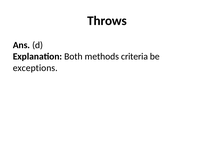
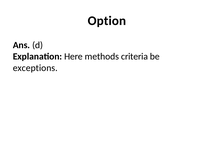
Throws: Throws -> Option
Both: Both -> Here
